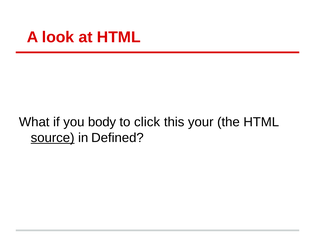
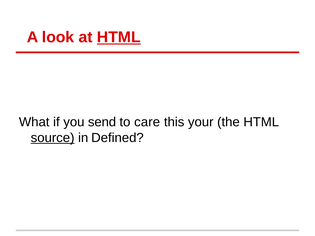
HTML at (119, 37) underline: none -> present
body: body -> send
click: click -> care
